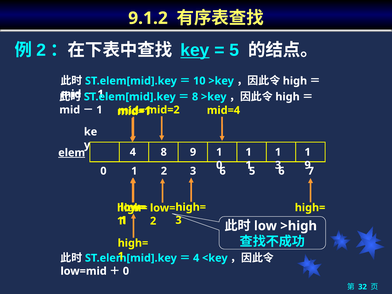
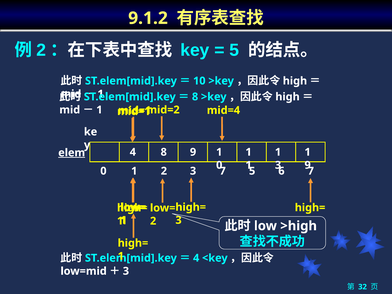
key underline: present -> none
6 at (223, 171): 6 -> 7
0 at (126, 271): 0 -> 3
